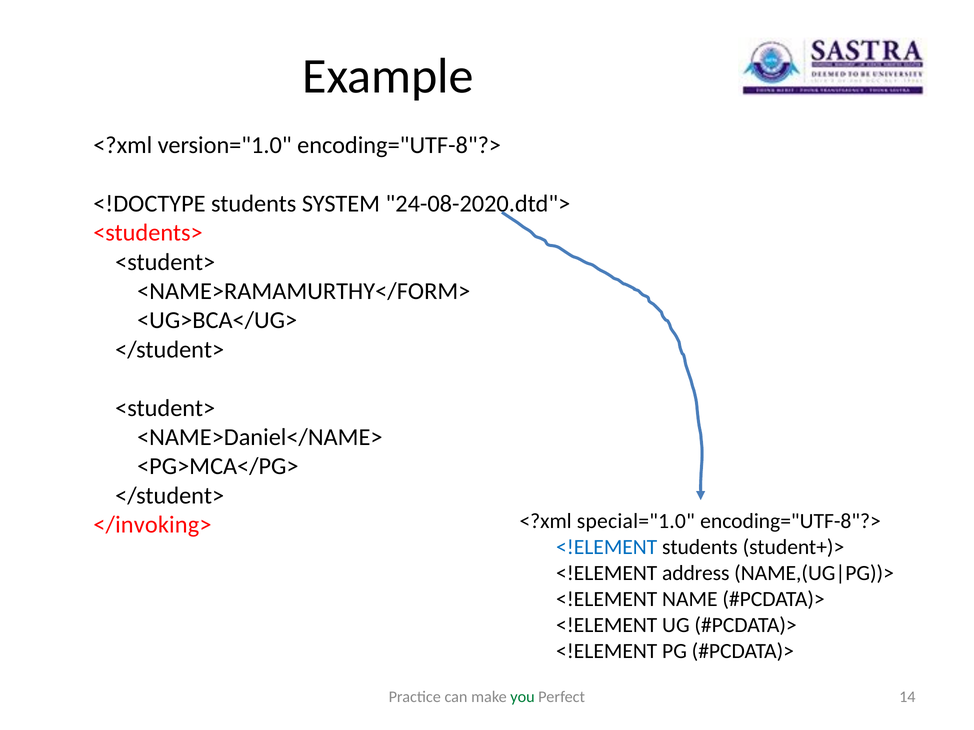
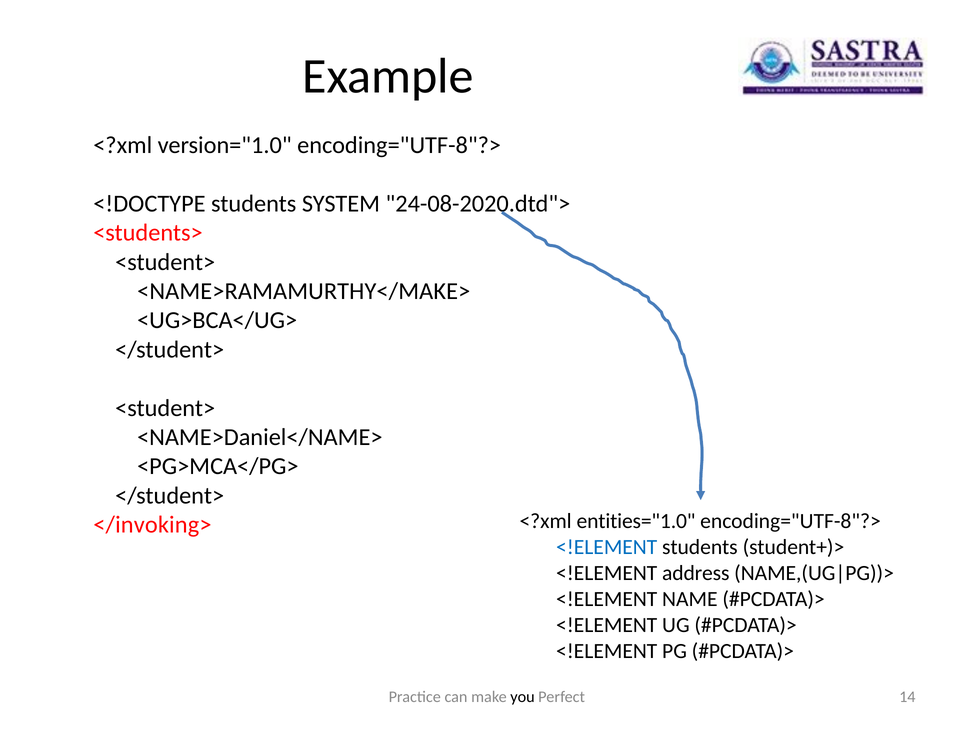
<NAME>RAMAMURTHY</FORM>: <NAME>RAMAMURTHY</FORM> -> <NAME>RAMAMURTHY</MAKE>
special="1.0: special="1.0 -> entities="1.0
you colour: green -> black
